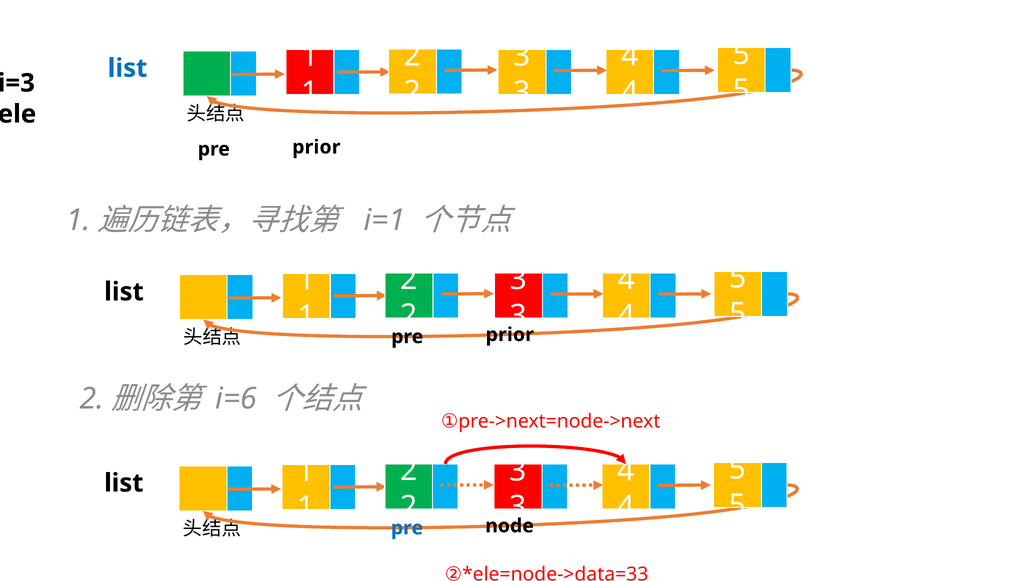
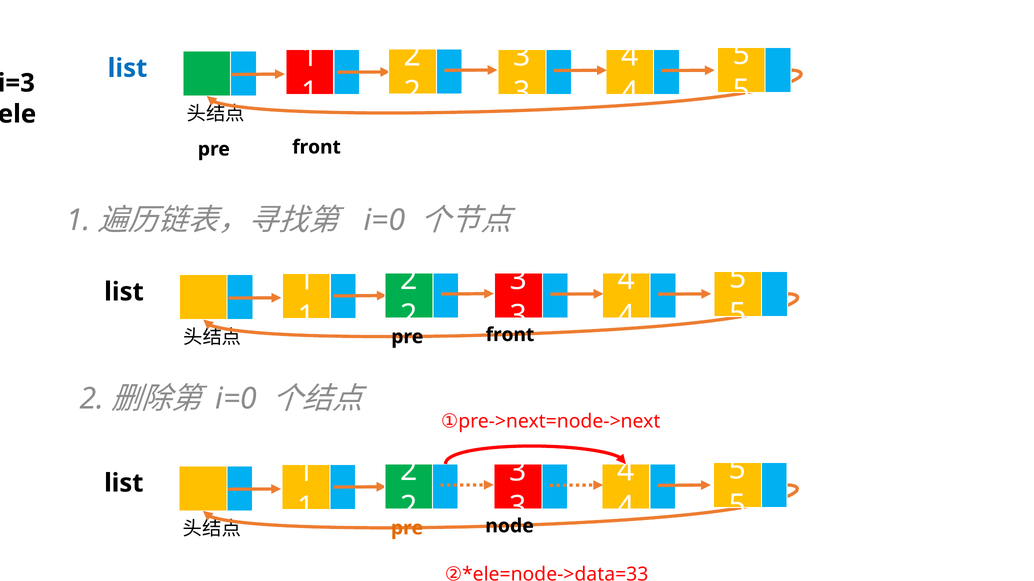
prior at (316, 147): prior -> front
i=1 at (385, 220): i=1 -> i=0
prior at (510, 335): prior -> front
i=6 at (236, 399): i=6 -> i=0
pre at (407, 529) colour: blue -> orange
